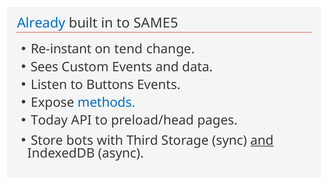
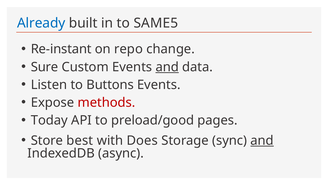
tend: tend -> repo
Sees: Sees -> Sure
and at (167, 67) underline: none -> present
methods colour: blue -> red
preload/head: preload/head -> preload/good
bots: bots -> best
Third: Third -> Does
